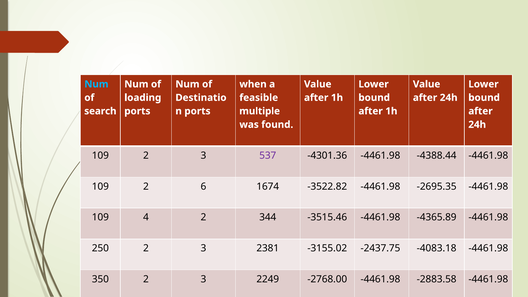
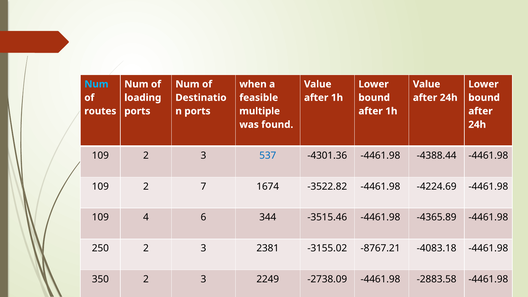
search: search -> routes
537 colour: purple -> blue
6: 6 -> 7
-2695.35: -2695.35 -> -4224.69
4 2: 2 -> 6
-2437.75: -2437.75 -> -8767.21
-2768.00: -2768.00 -> -2738.09
